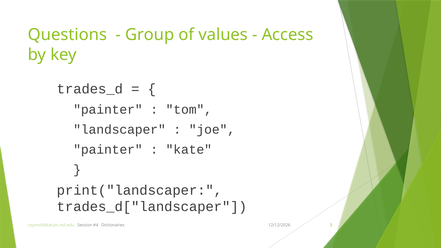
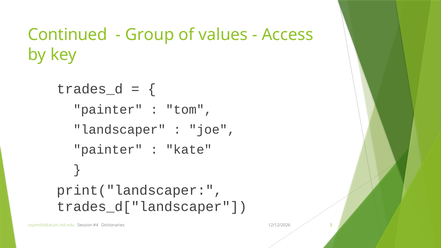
Questions: Questions -> Continued
